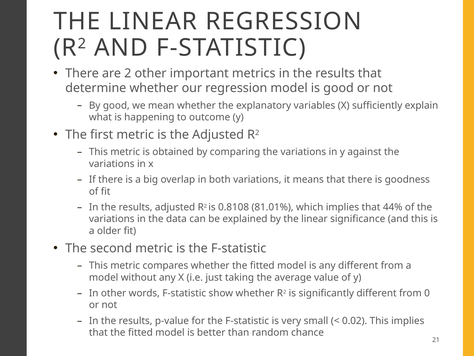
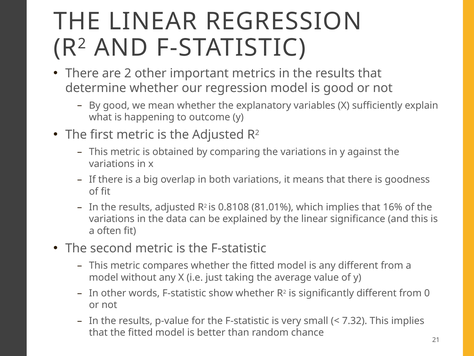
44%: 44% -> 16%
older: older -> often
0.02: 0.02 -> 7.32
